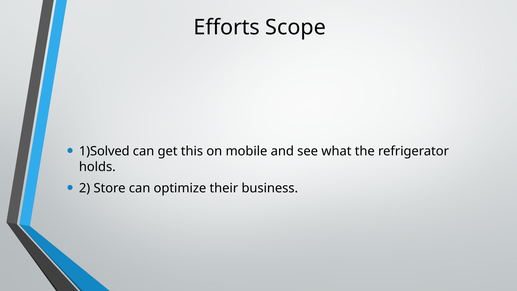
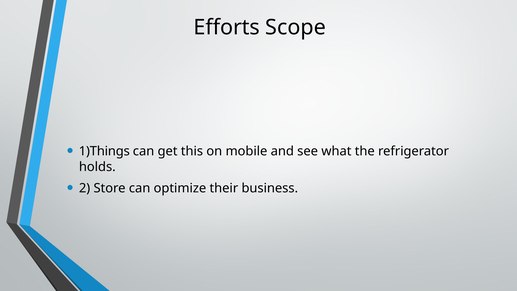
1)Solved: 1)Solved -> 1)Things
